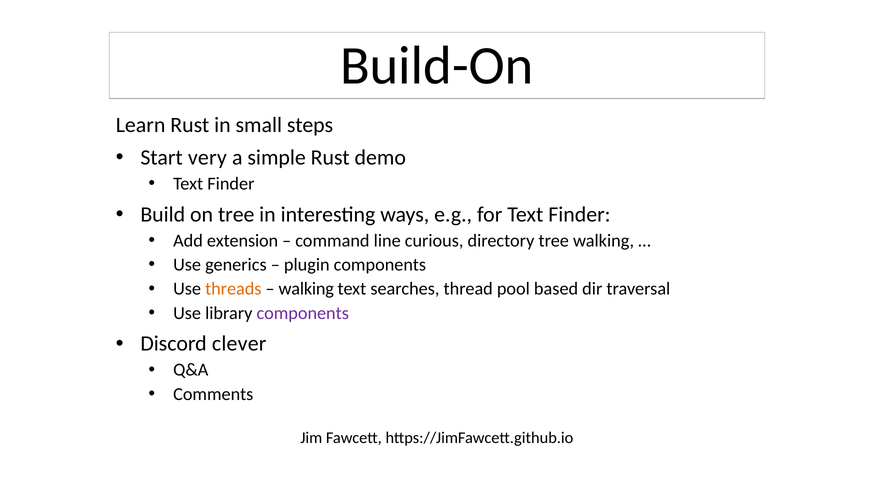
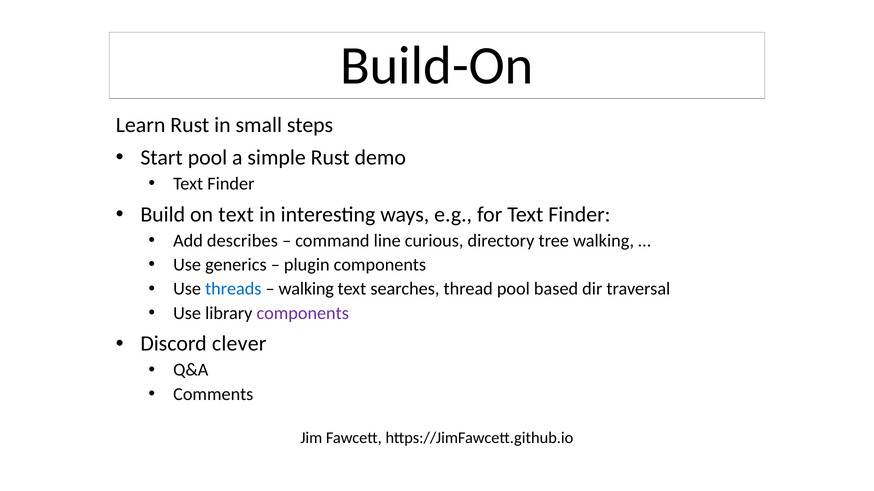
Start very: very -> pool
on tree: tree -> text
extension: extension -> describes
threads colour: orange -> blue
